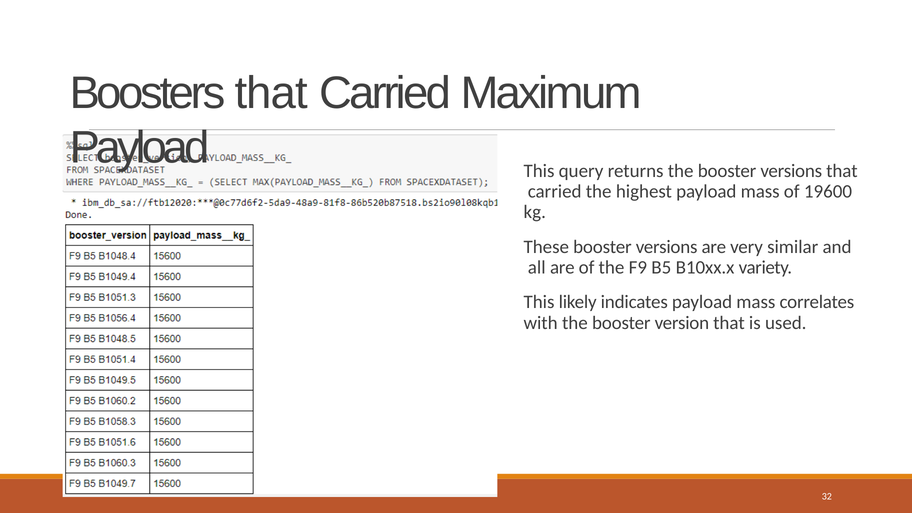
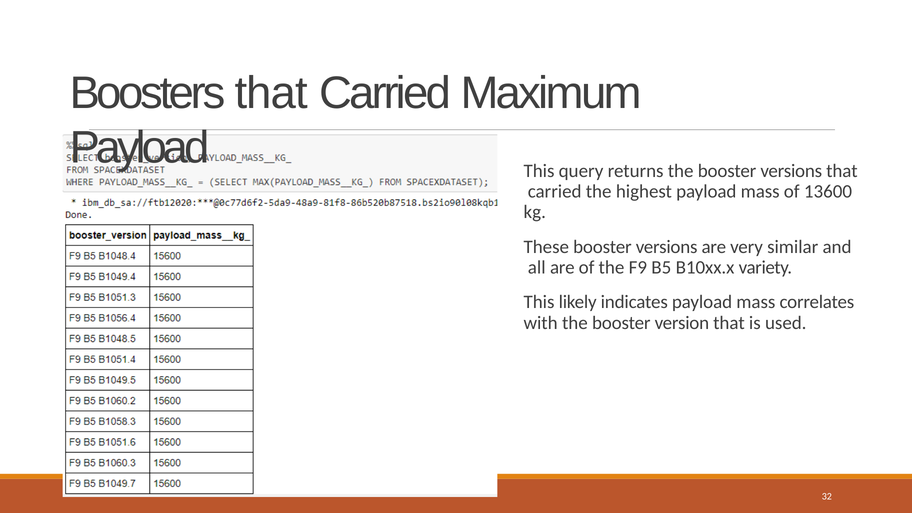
19600: 19600 -> 13600
